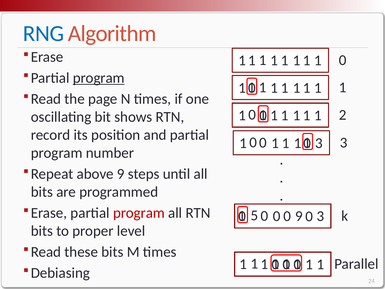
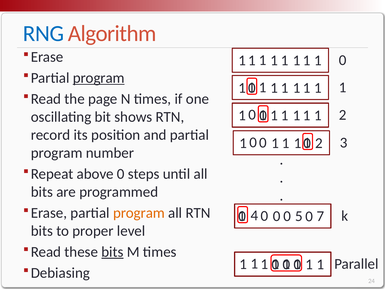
3 at (319, 143): 3 -> 2
above 9: 9 -> 0
program at (139, 213) colour: red -> orange
3 at (320, 216): 3 -> 7
5: 5 -> 4
9 at (299, 216): 9 -> 5
bits at (112, 252) underline: none -> present
